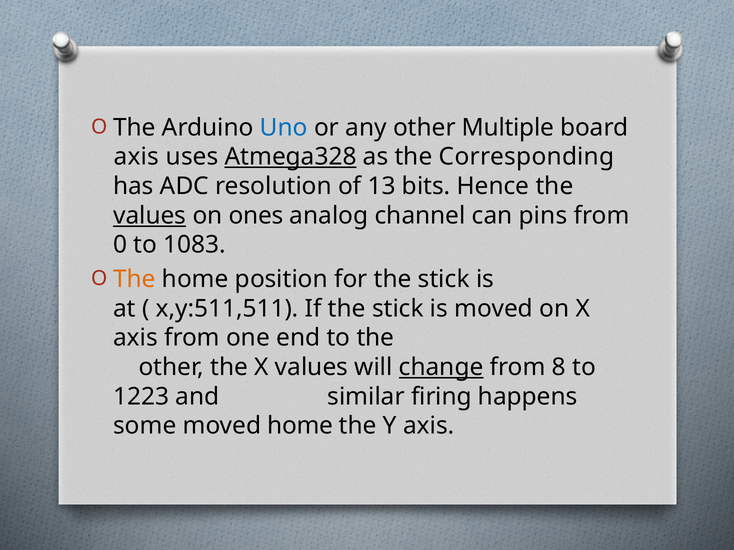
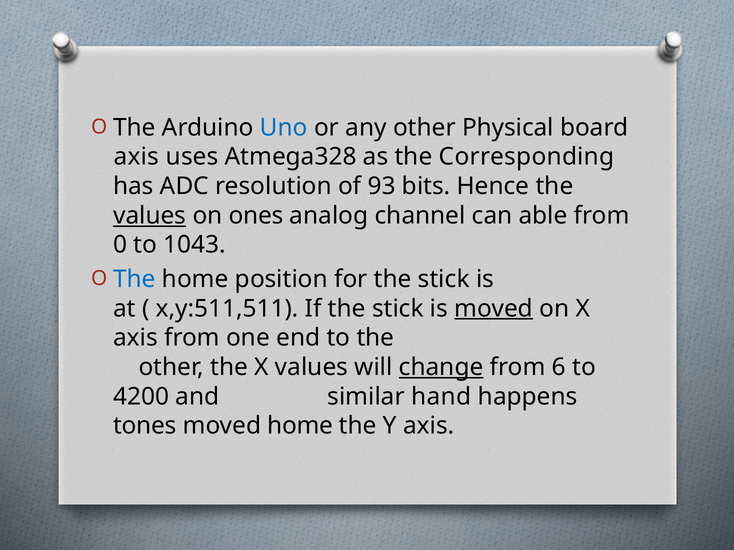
Multiple: Multiple -> Physical
Atmega328 underline: present -> none
13: 13 -> 93
pins: pins -> able
1083: 1083 -> 1043
The at (134, 279) colour: orange -> blue
moved at (494, 309) underline: none -> present
8: 8 -> 6
1223: 1223 -> 4200
firing: firing -> hand
some: some -> tones
